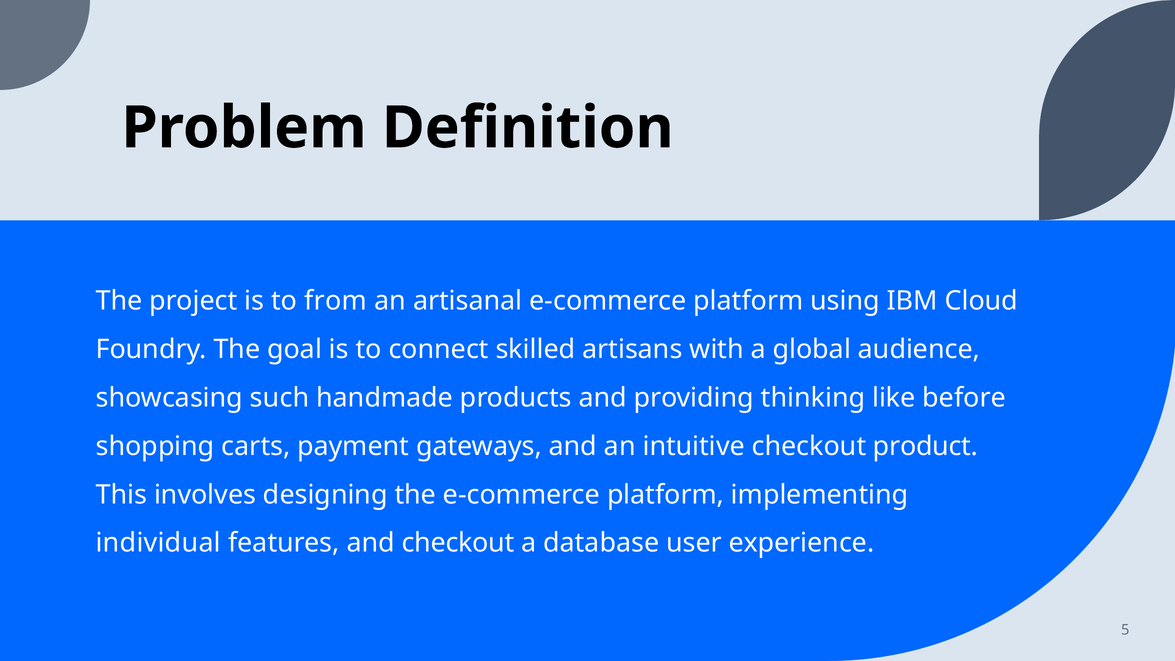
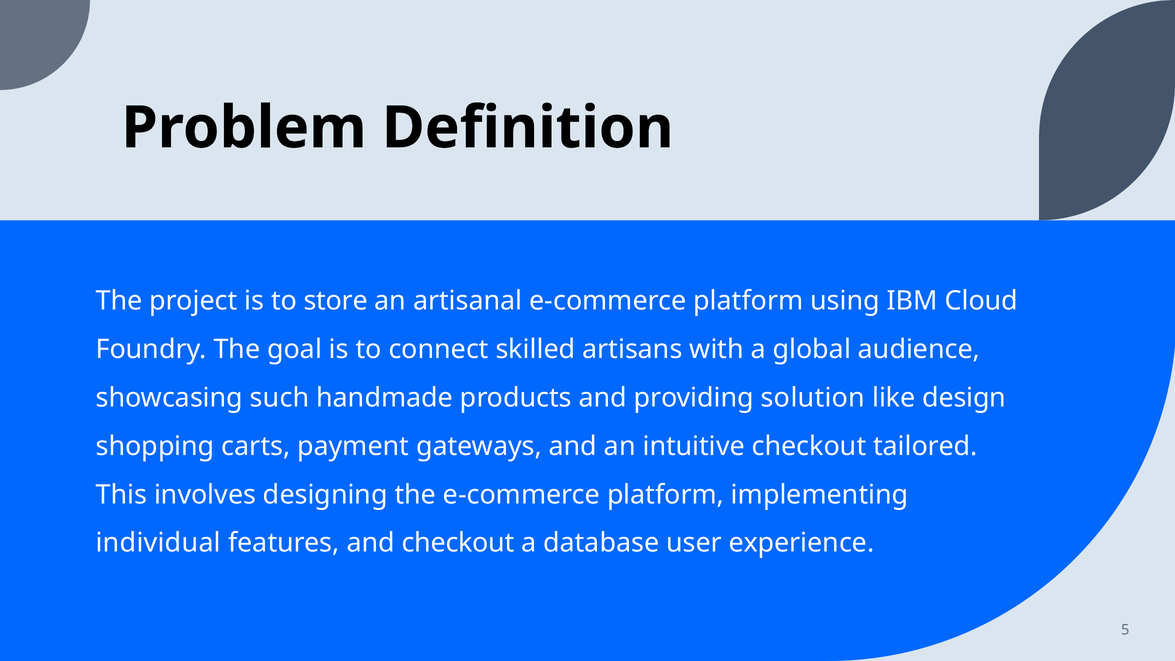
from: from -> store
thinking: thinking -> solution
before: before -> design
product: product -> tailored
